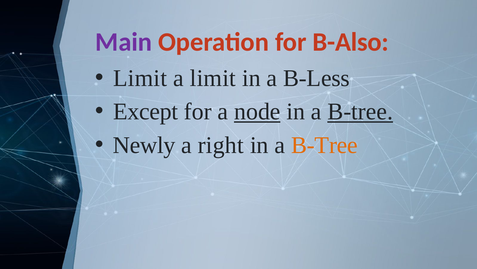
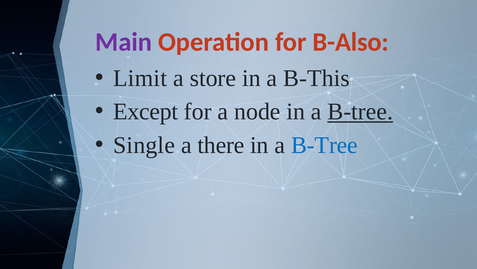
a limit: limit -> store
B-Less: B-Less -> B-This
node underline: present -> none
Newly: Newly -> Single
right: right -> there
B-Tree at (324, 145) colour: orange -> blue
